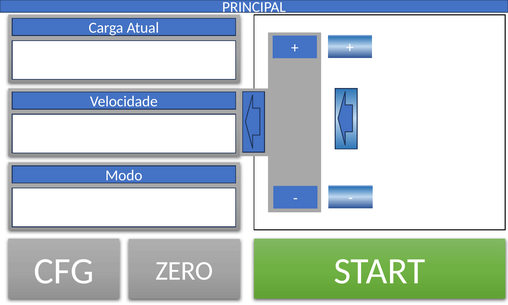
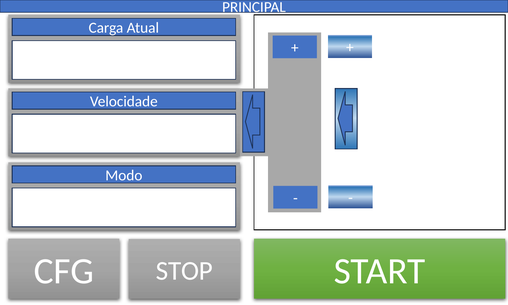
ZERO: ZERO -> STOP
